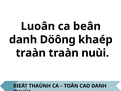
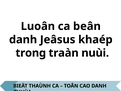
Döông: Döông -> Jeâsus
traàn at (31, 53): traàn -> trong
